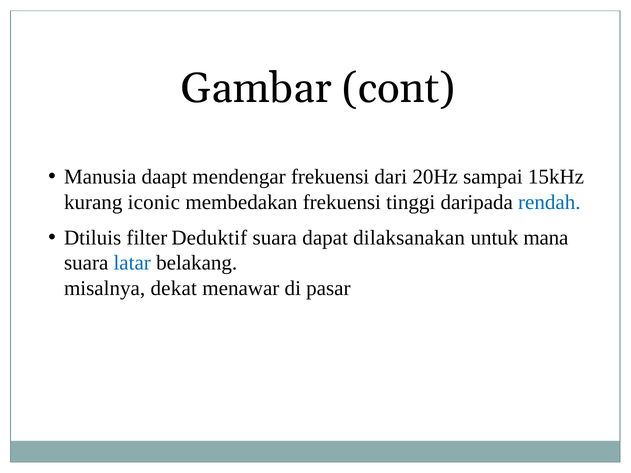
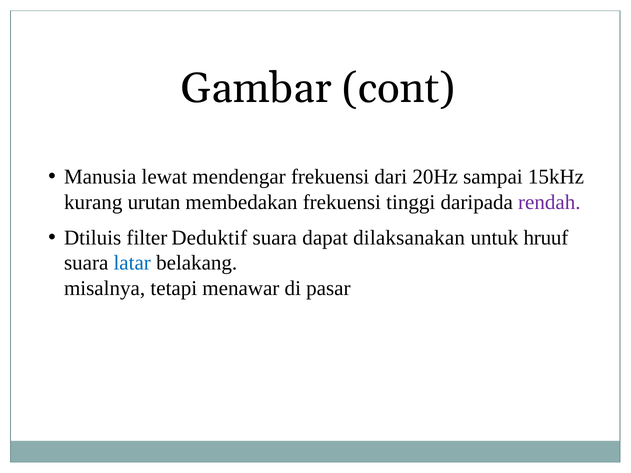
daapt: daapt -> lewat
iconic: iconic -> urutan
rendah colour: blue -> purple
mana: mana -> hruuf
dekat: dekat -> tetapi
